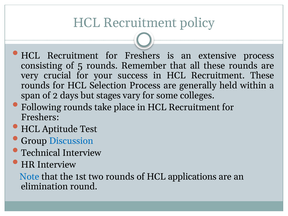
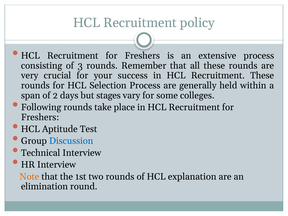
5: 5 -> 3
Note colour: blue -> orange
applications: applications -> explanation
